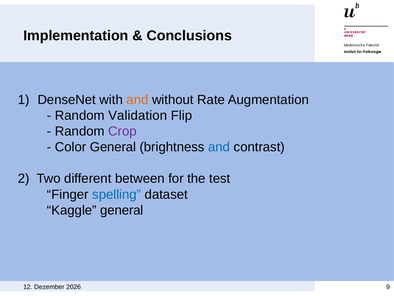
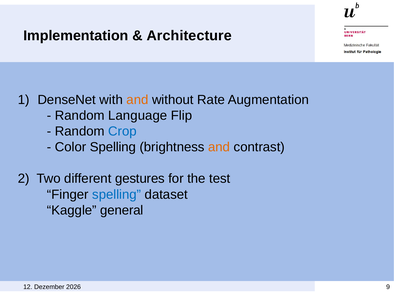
Conclusions: Conclusions -> Architecture
Validation: Validation -> Language
Crop colour: purple -> blue
Color General: General -> Spelling
and at (219, 147) colour: blue -> orange
between: between -> gestures
